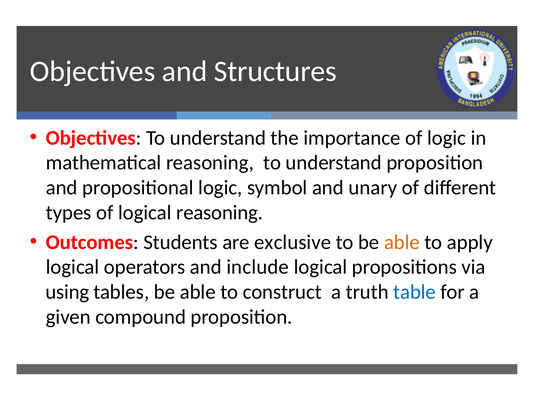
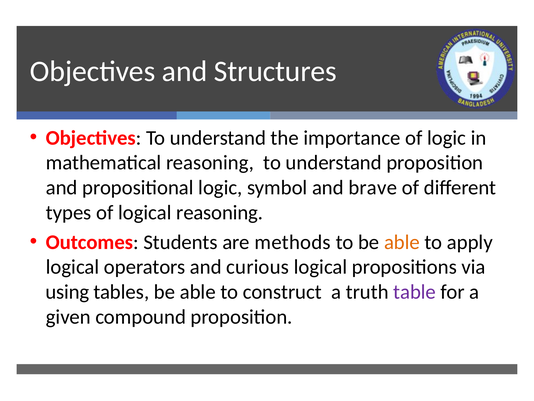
unary: unary -> brave
exclusive: exclusive -> methods
include: include -> curious
table colour: blue -> purple
